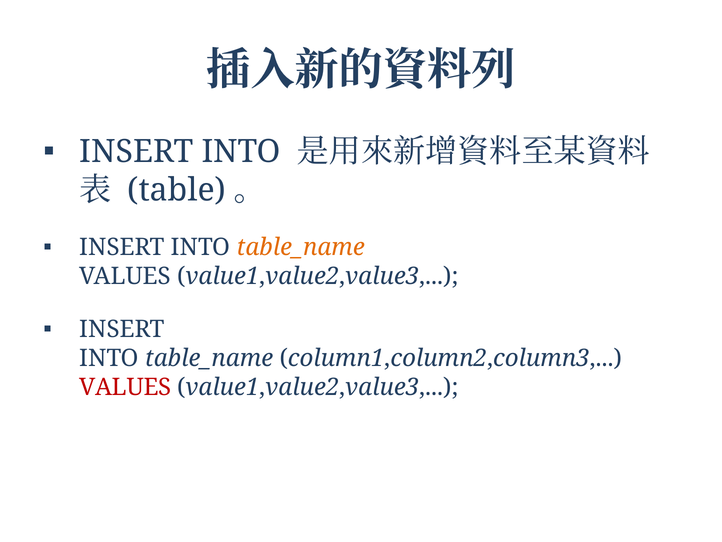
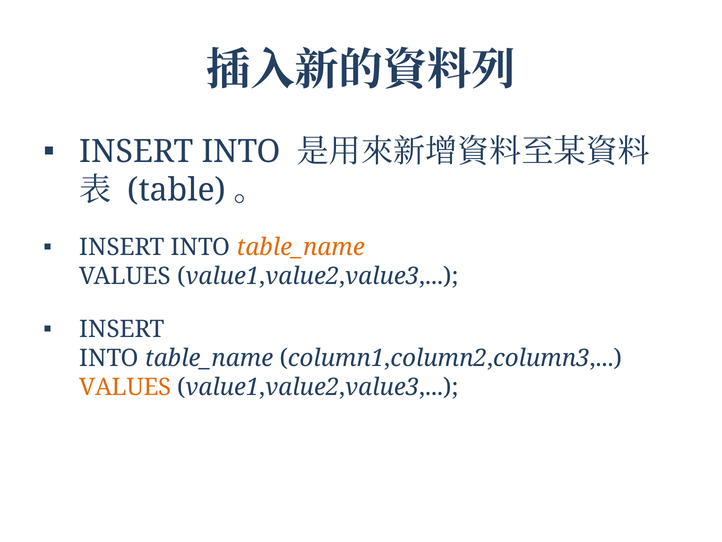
VALUES at (125, 387) colour: red -> orange
